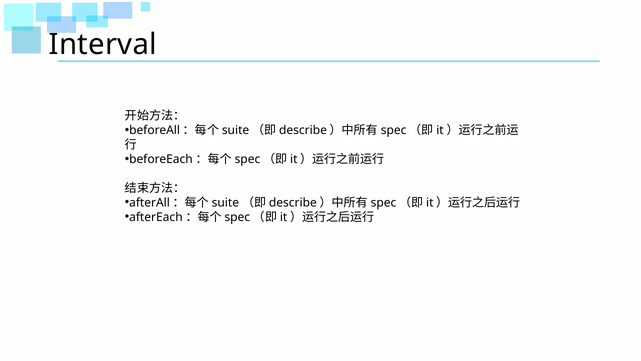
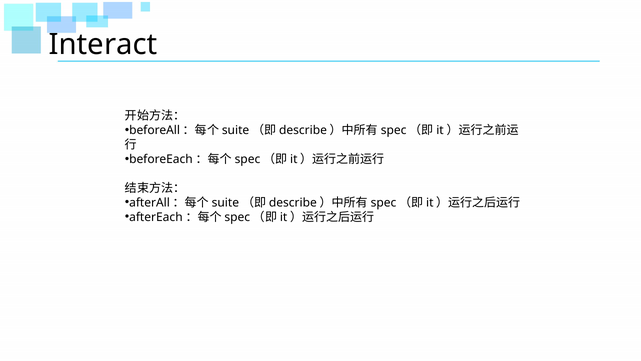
Interval: Interval -> Interact
